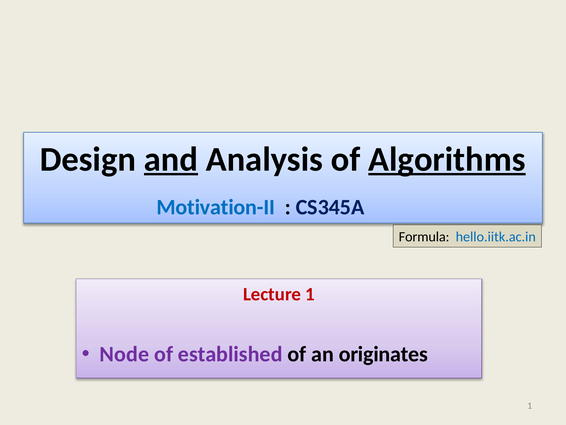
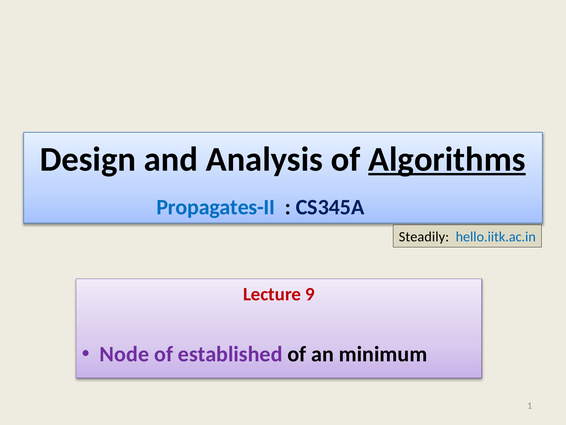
and underline: present -> none
Motivation-II: Motivation-II -> Propagates-II
Formula: Formula -> Steadily
Lecture 1: 1 -> 9
originates: originates -> minimum
